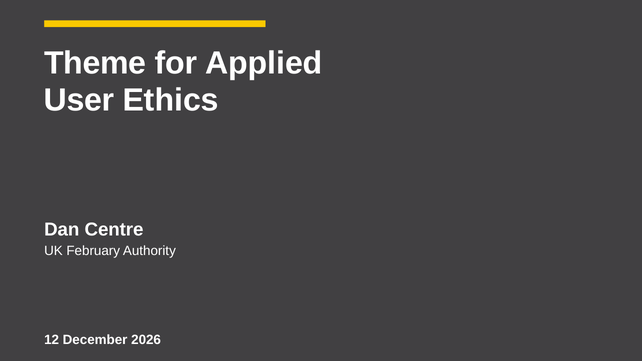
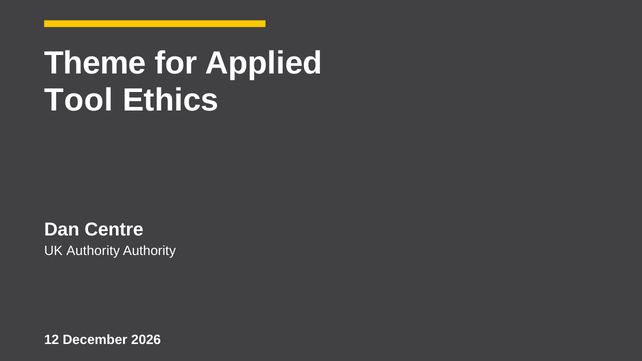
User: User -> Tool
UK February: February -> Authority
